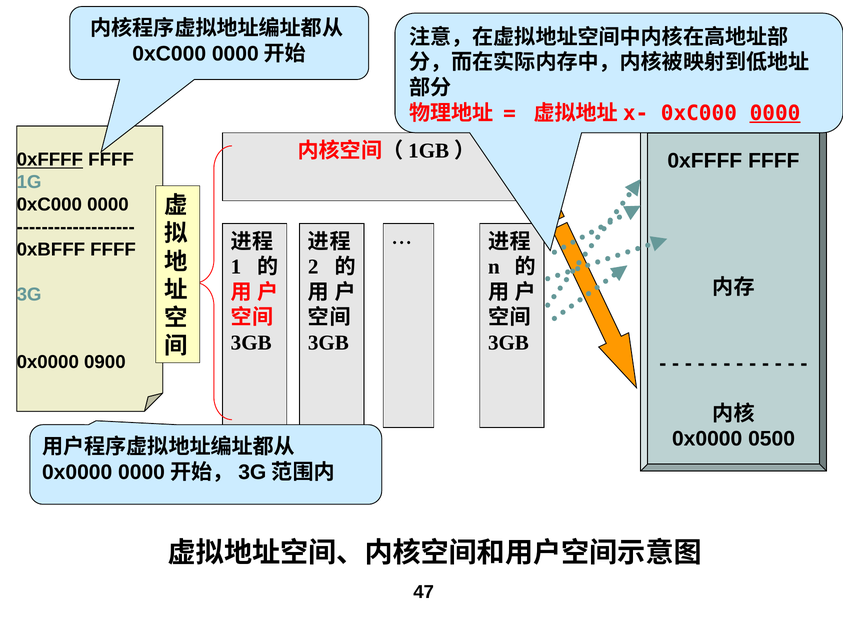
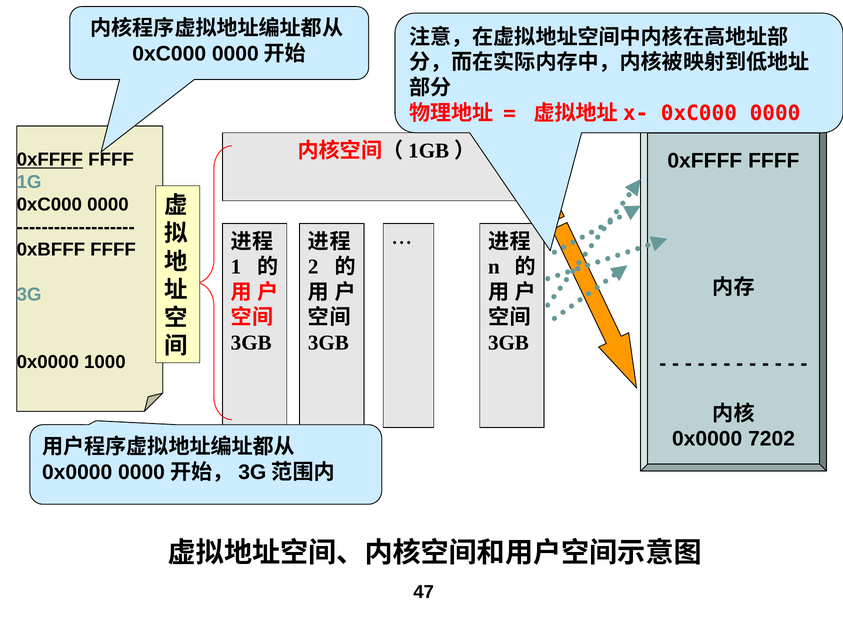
0000 at (775, 113) underline: present -> none
0900: 0900 -> 1000
0500: 0500 -> 7202
